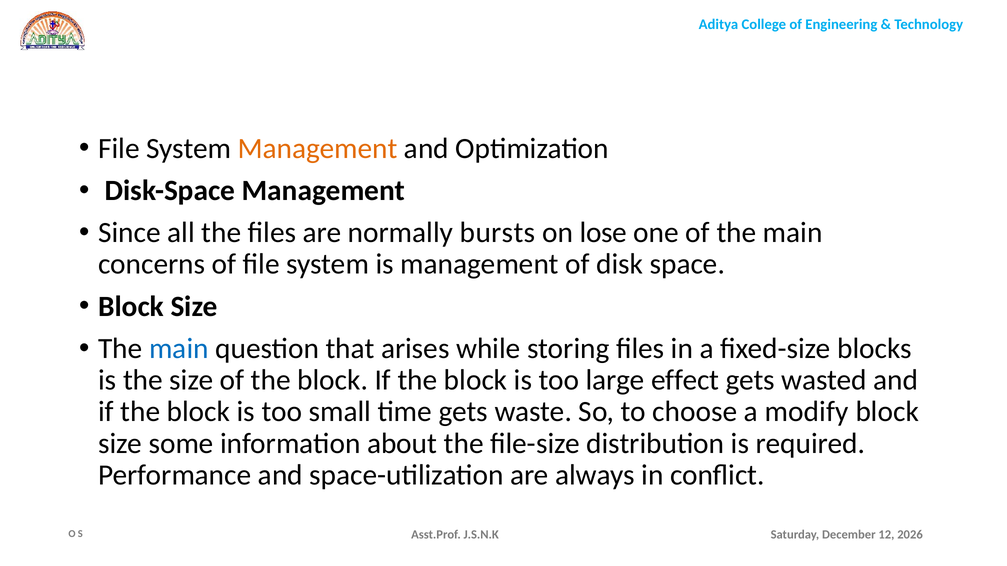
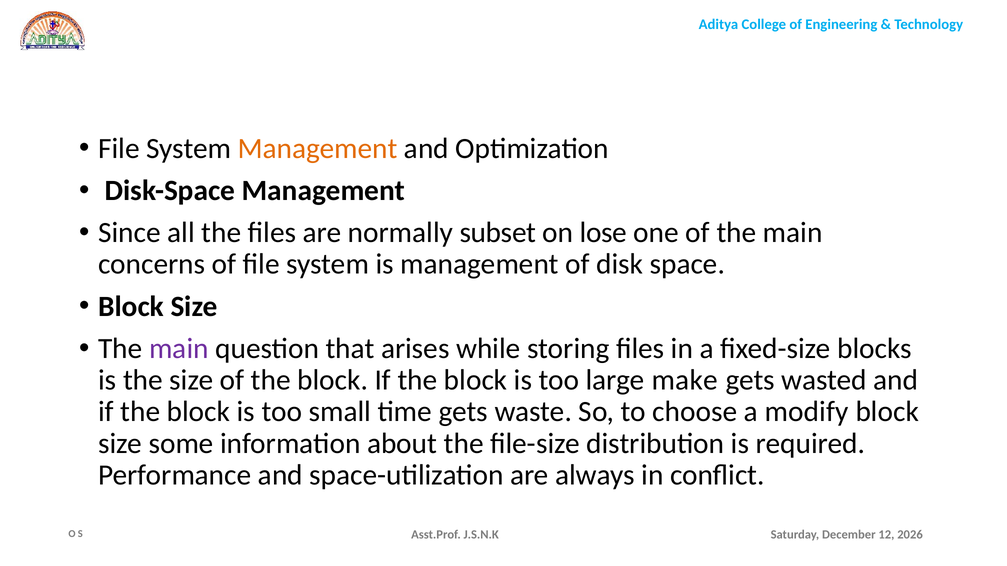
bursts: bursts -> subset
main at (179, 349) colour: blue -> purple
effect: effect -> make
